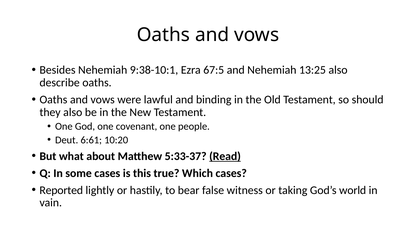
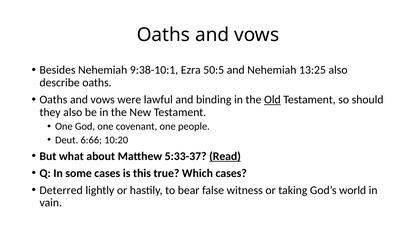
67:5: 67:5 -> 50:5
Old underline: none -> present
6:61: 6:61 -> 6:66
Reported: Reported -> Deterred
